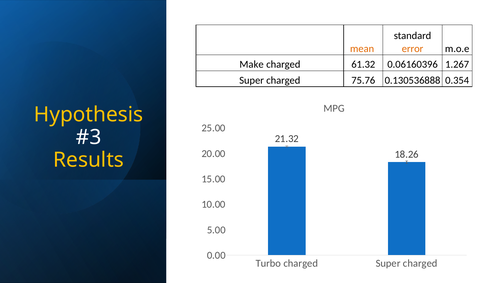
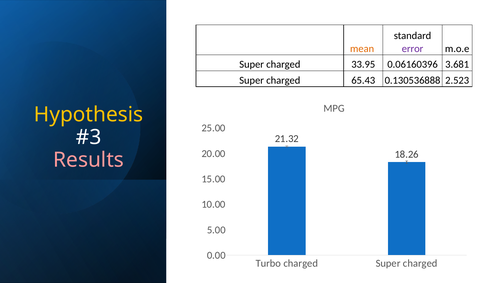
error colour: orange -> purple
Make at (252, 64): Make -> Super
61.32: 61.32 -> 33.95
1.267: 1.267 -> 3.681
75.76: 75.76 -> 65.43
0.354: 0.354 -> 2.523
Results colour: yellow -> pink
